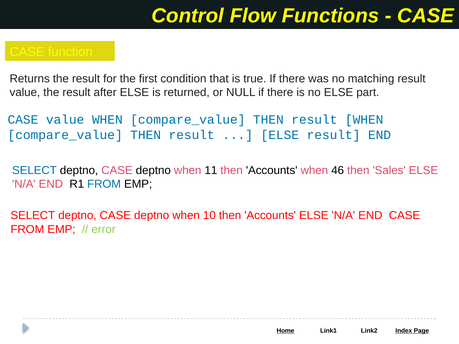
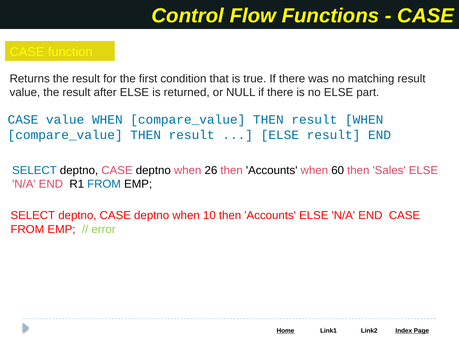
11: 11 -> 26
46: 46 -> 60
